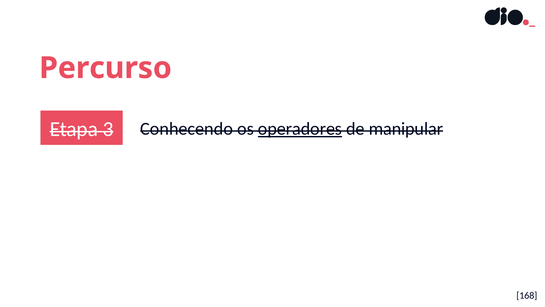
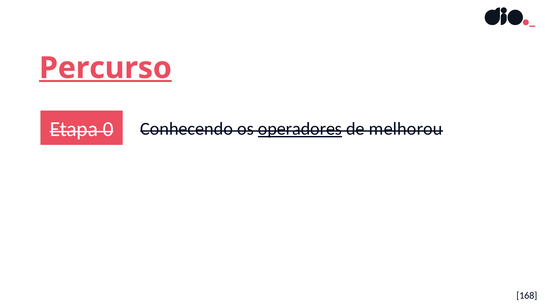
Percurso underline: none -> present
3: 3 -> 0
manipular: manipular -> melhorou
